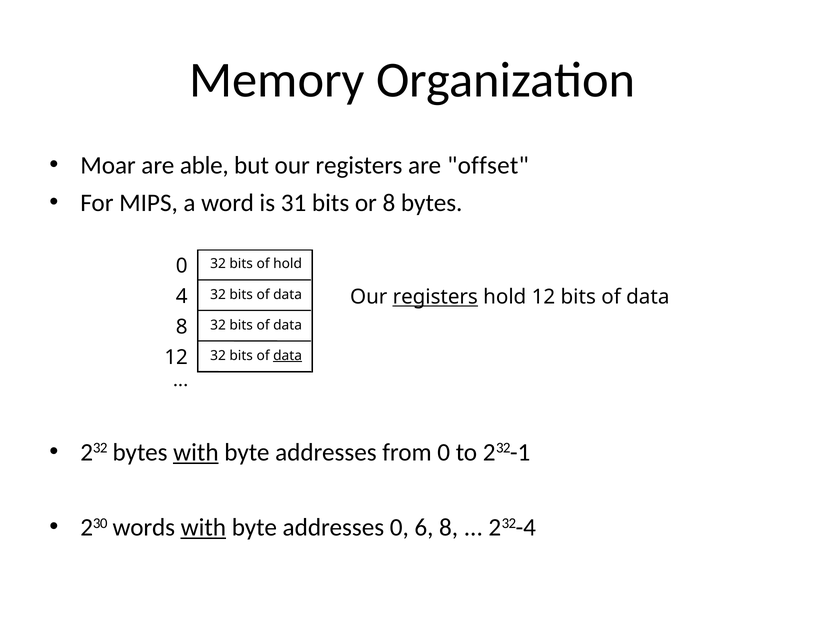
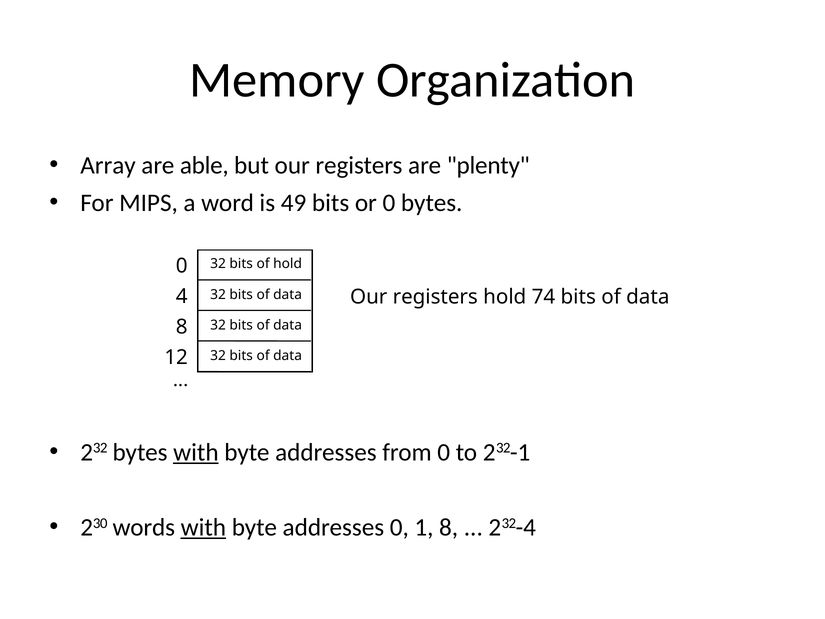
Moar: Moar -> Array
offset: offset -> plenty
31: 31 -> 49
or 8: 8 -> 0
registers at (435, 297) underline: present -> none
hold 12: 12 -> 74
data at (288, 355) underline: present -> none
6: 6 -> 1
